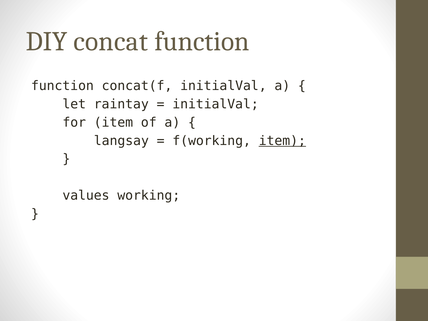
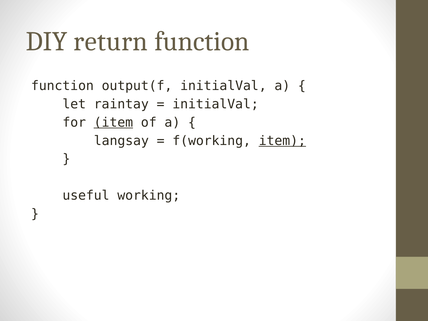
concat: concat -> return
concat(f: concat(f -> output(f
item at (113, 122) underline: none -> present
values: values -> useful
